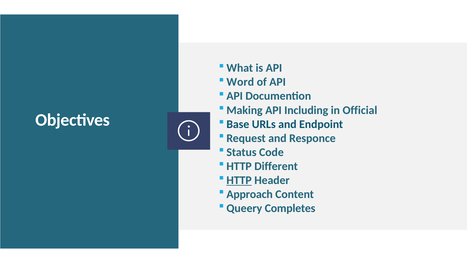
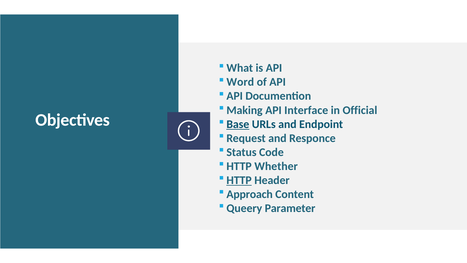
Including: Including -> Interface
Base underline: none -> present
Different: Different -> Whether
Completes: Completes -> Parameter
